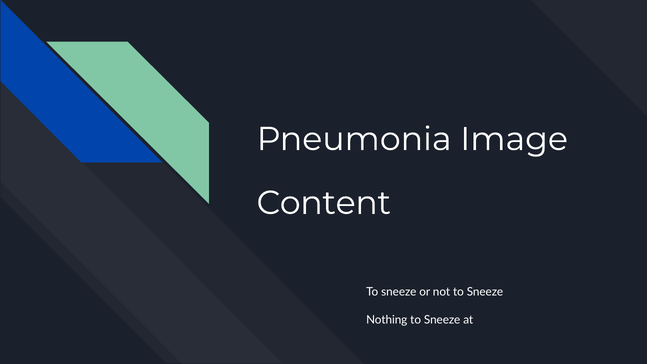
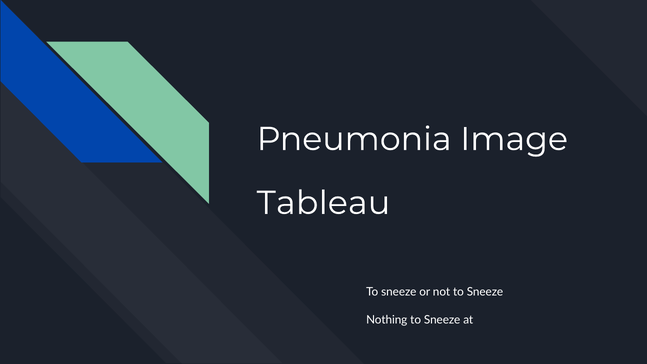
Content: Content -> Tableau
